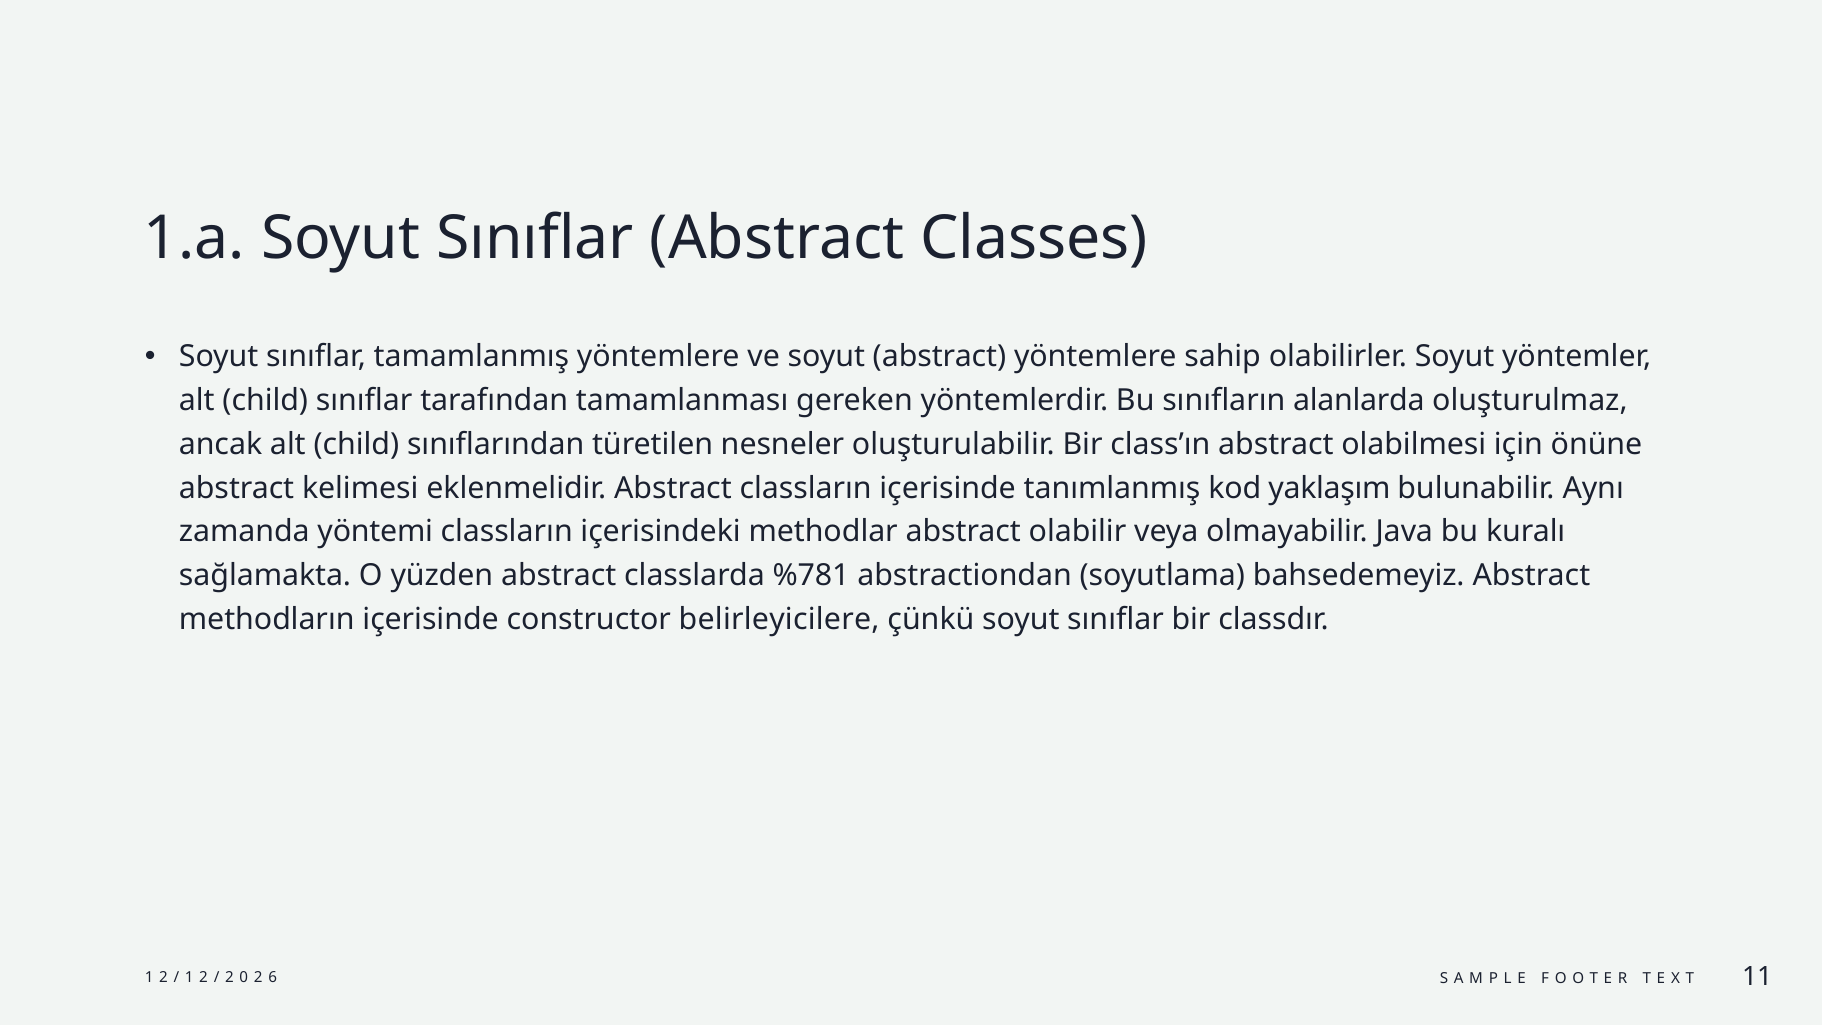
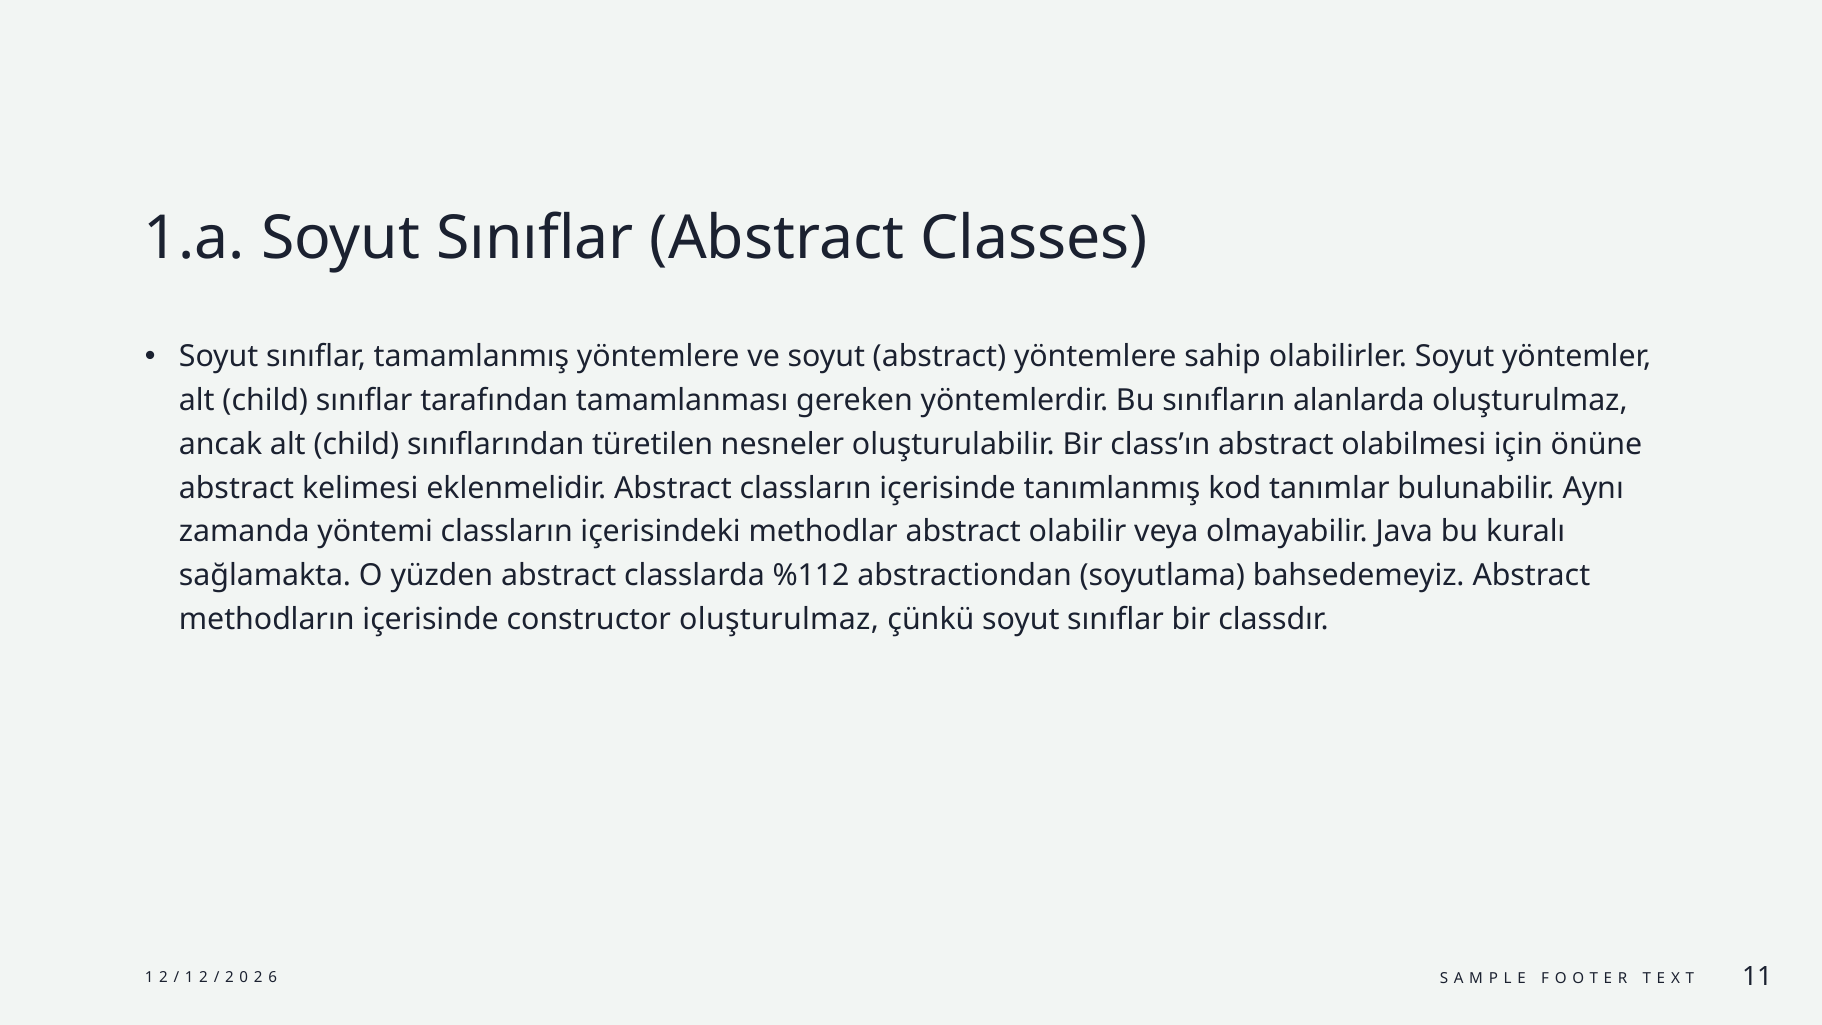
yaklaşım: yaklaşım -> tanımlar
%781: %781 -> %112
constructor belirleyicilere: belirleyicilere -> oluşturulmaz
